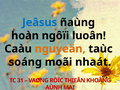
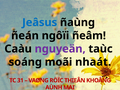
hoàn: hoàn -> ñeán
luoân: luoân -> ñeâm
nguyeän colour: orange -> purple
